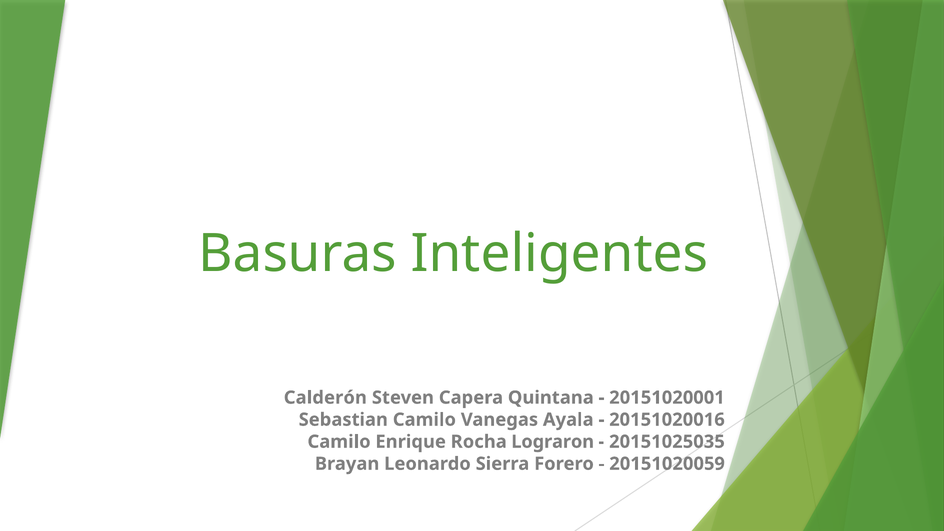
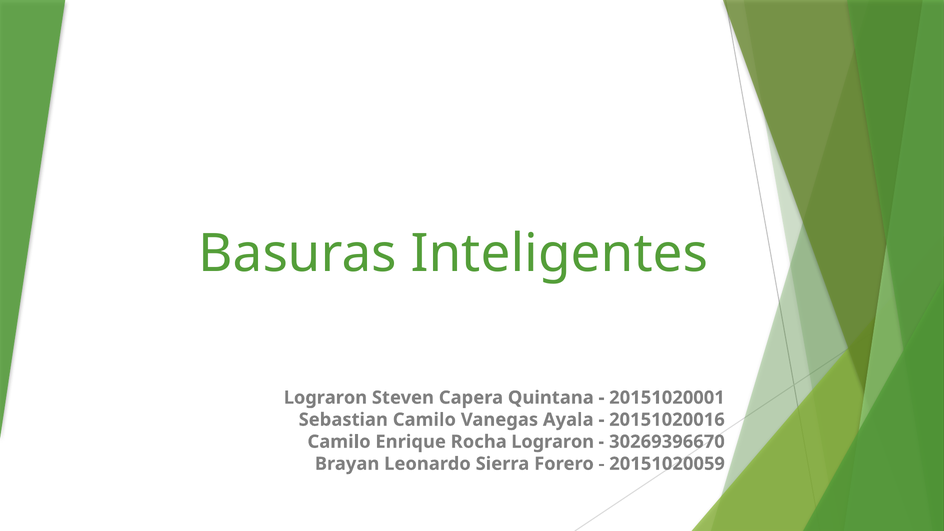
Calderón at (325, 398): Calderón -> Lograron
20151025035: 20151025035 -> 30269396670
